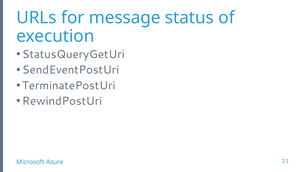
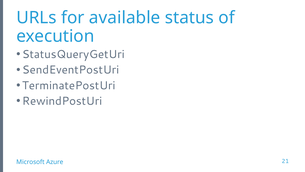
message: message -> available
